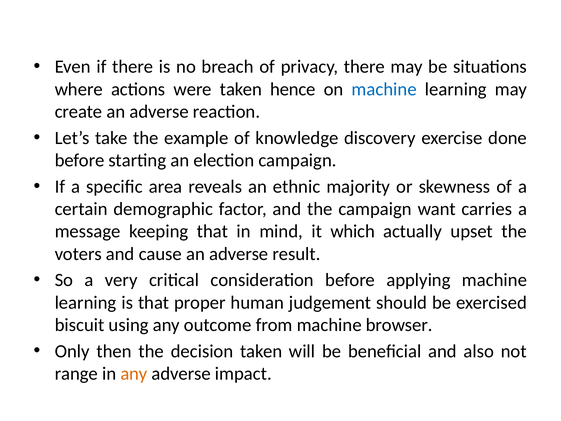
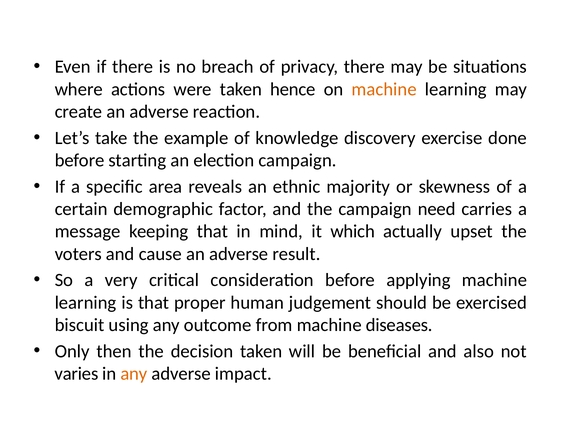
machine at (384, 89) colour: blue -> orange
want: want -> need
browser: browser -> diseases
range: range -> varies
